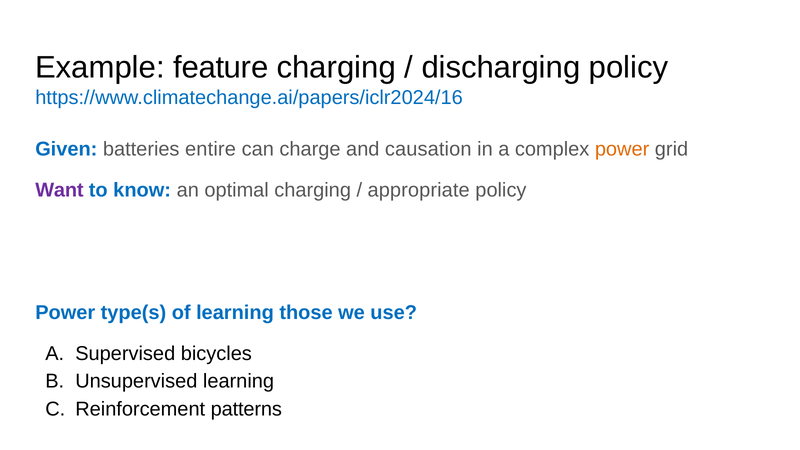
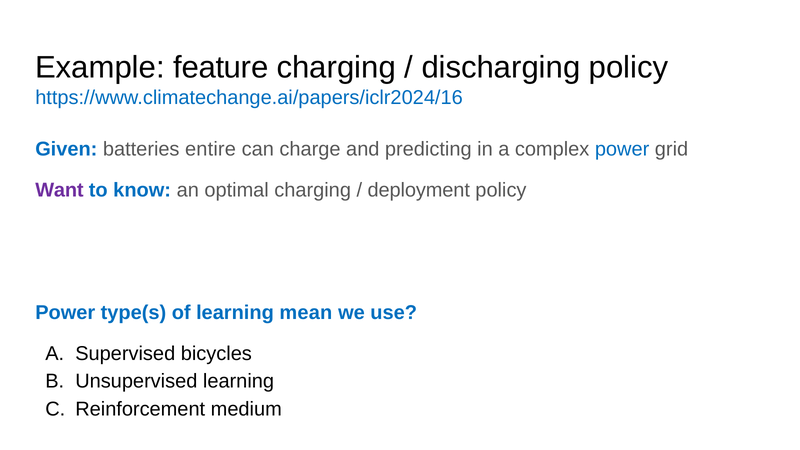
causation: causation -> predicting
power at (622, 149) colour: orange -> blue
appropriate: appropriate -> deployment
those: those -> mean
patterns: patterns -> medium
